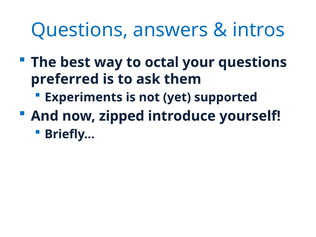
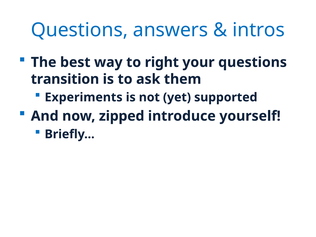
octal: octal -> right
preferred: preferred -> transition
